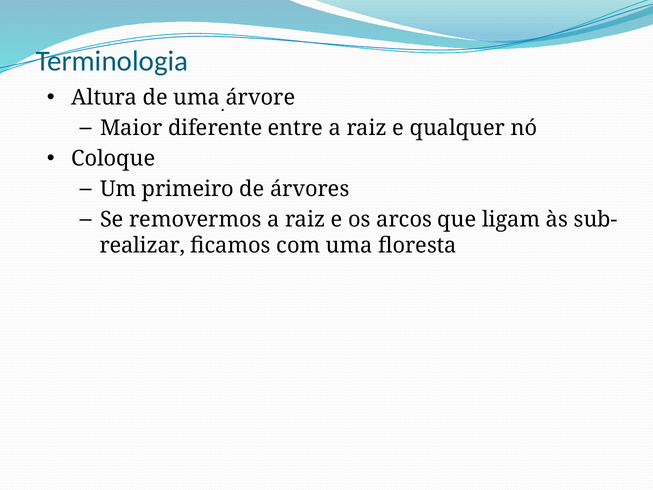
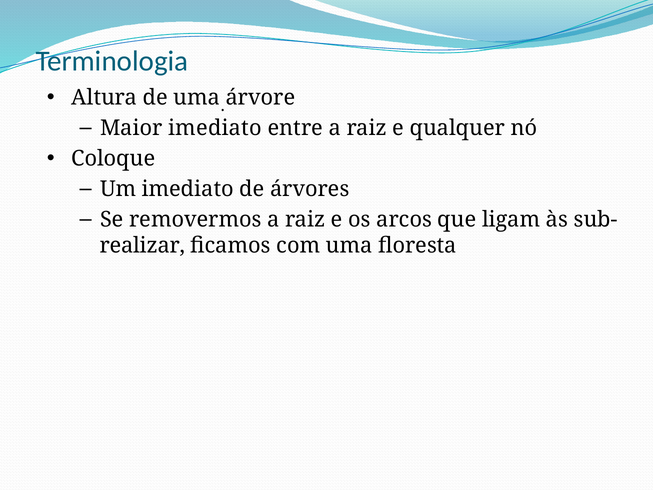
Maior diferente: diferente -> imediato
Um primeiro: primeiro -> imediato
